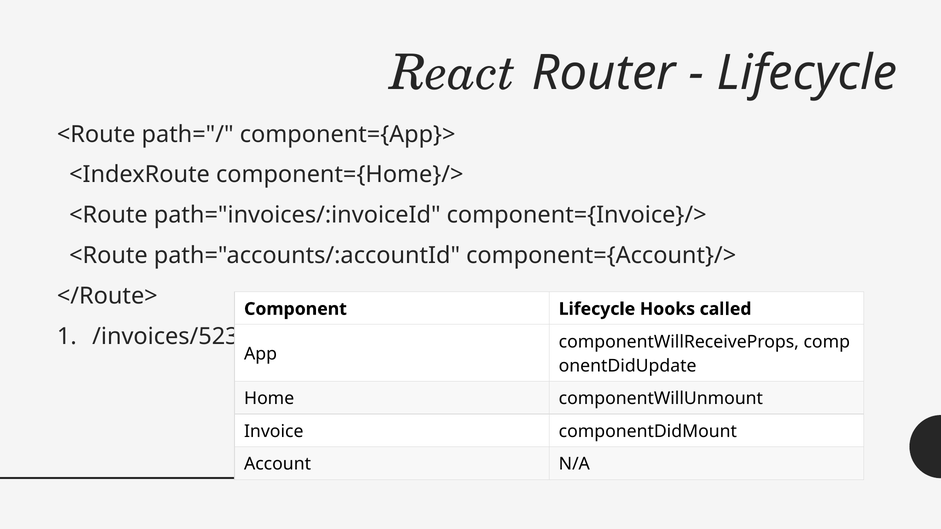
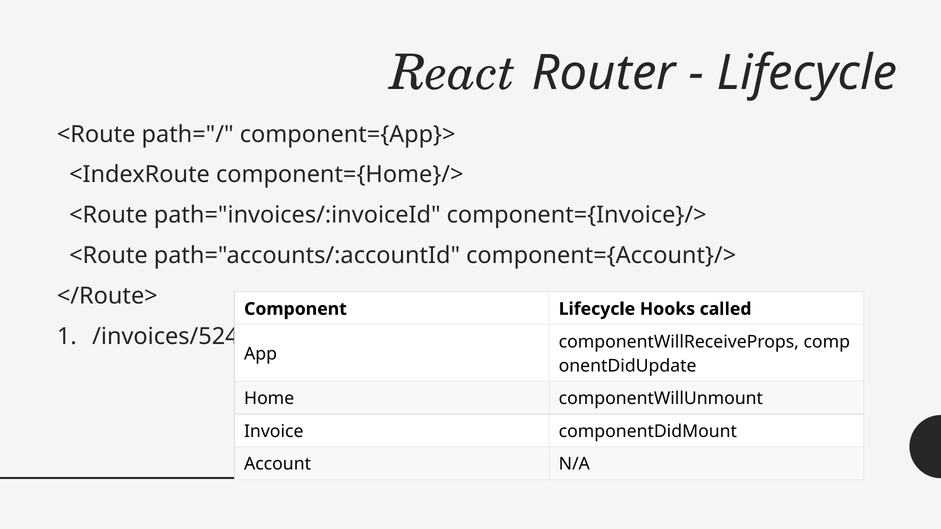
/invoices/523: /invoices/523 -> /invoices/524
